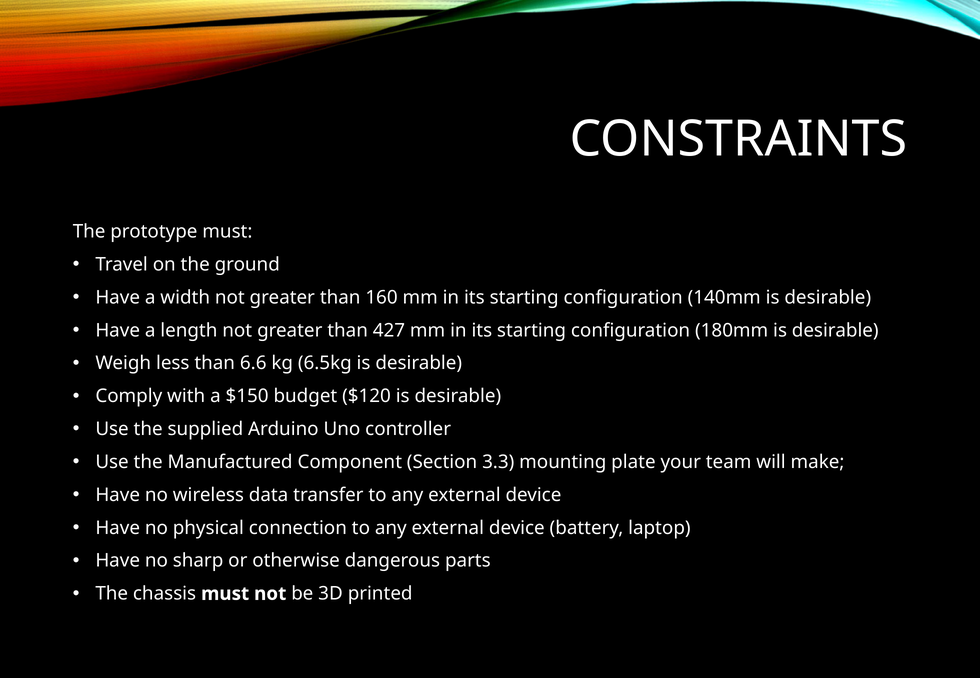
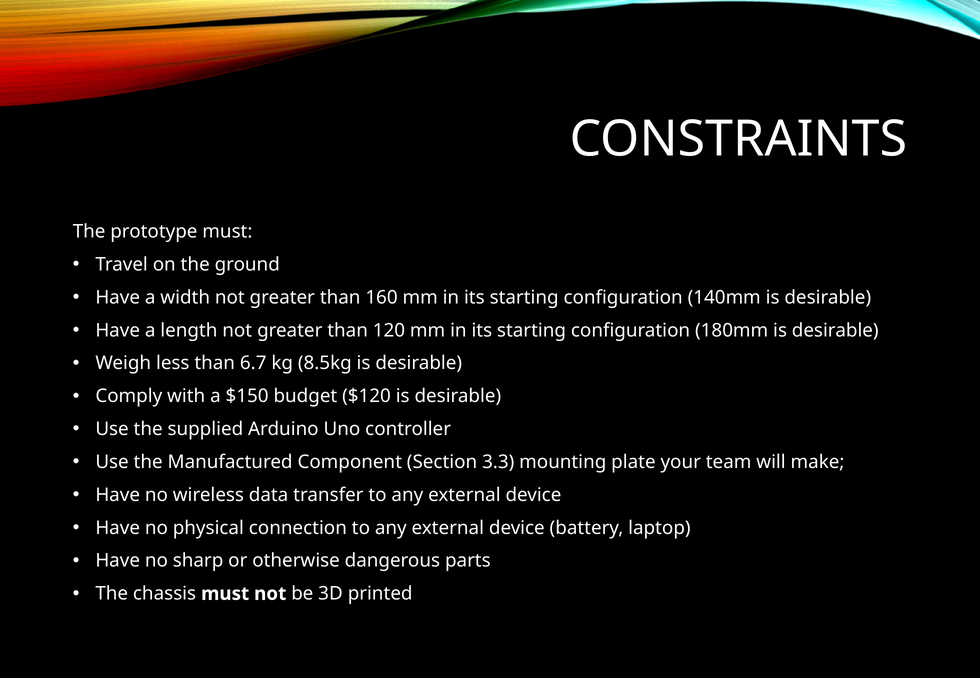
427: 427 -> 120
6.6: 6.6 -> 6.7
6.5kg: 6.5kg -> 8.5kg
